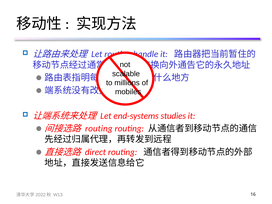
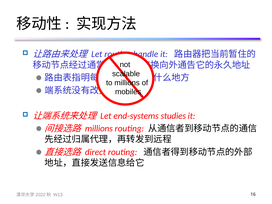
routing at (99, 129): routing -> millions
